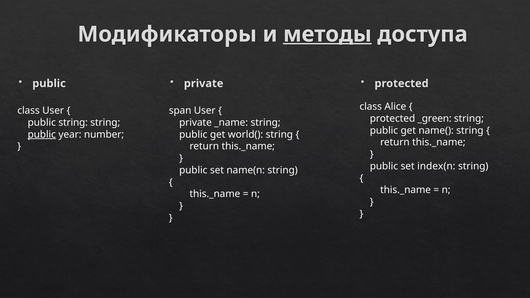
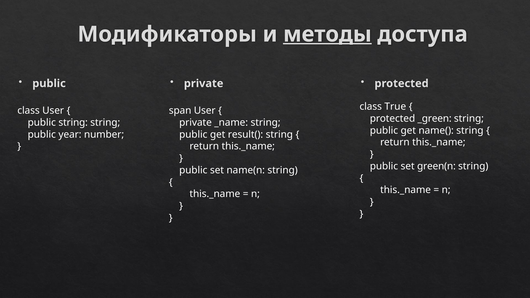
Alice: Alice -> True
public at (42, 134) underline: present -> none
world(: world( -> result(
index(n: index(n -> green(n
